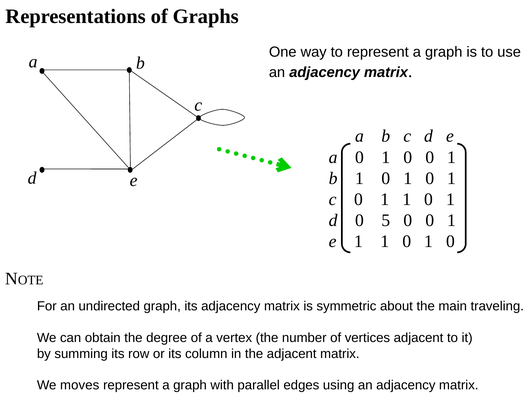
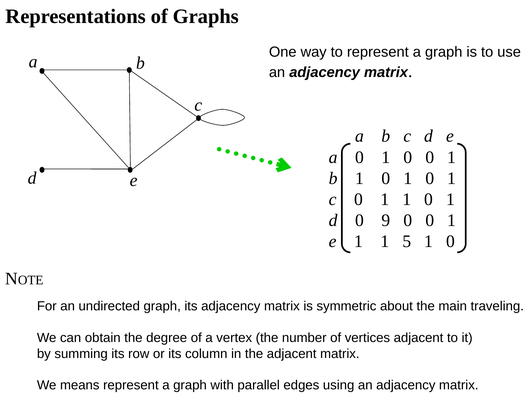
5: 5 -> 9
e 1 1 0: 0 -> 5
moves: moves -> means
